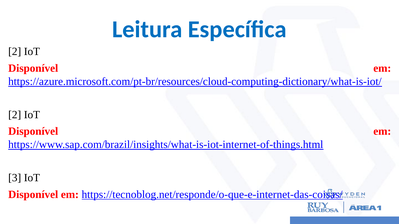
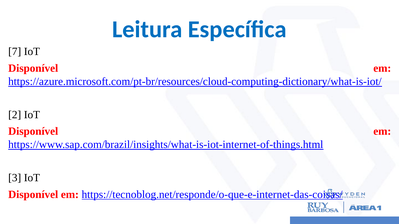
2 at (15, 52): 2 -> 7
